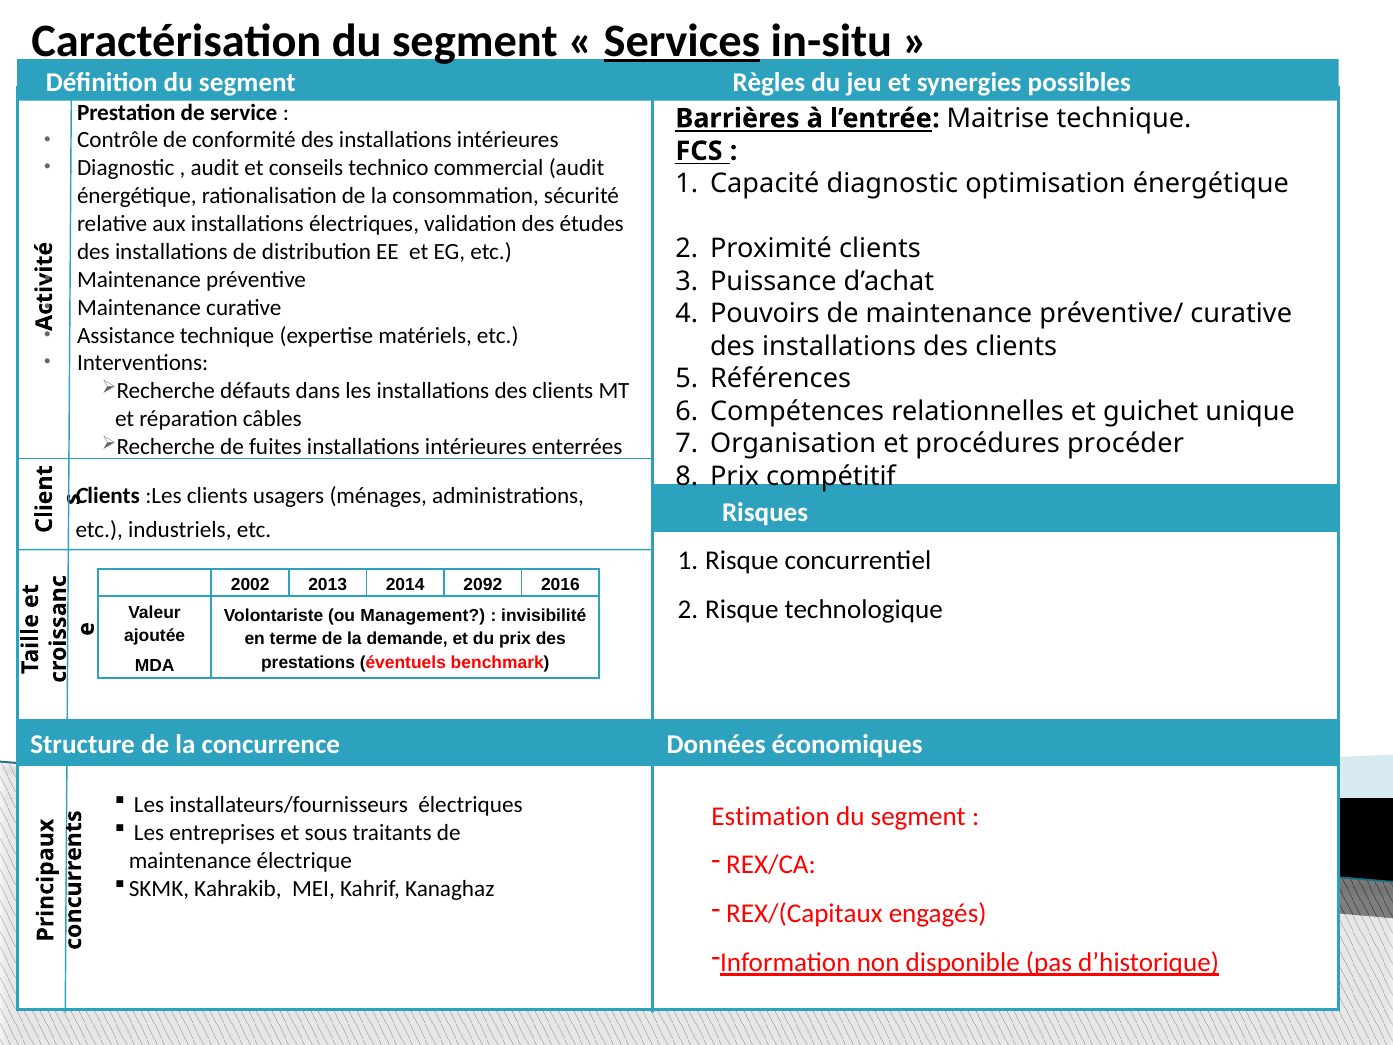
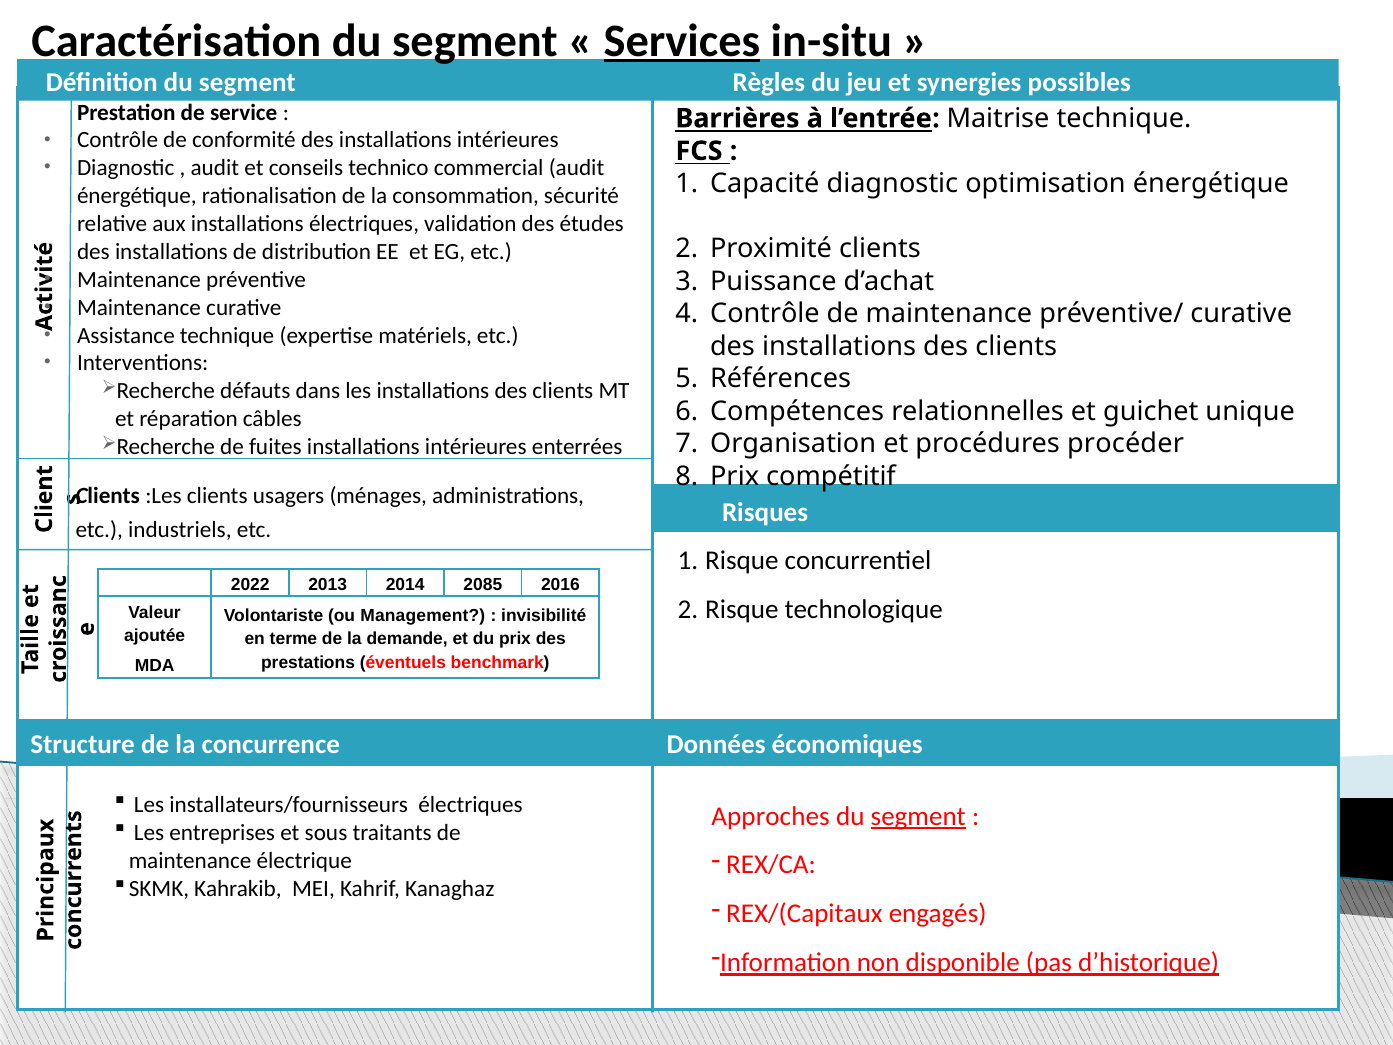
Pouvoirs at (765, 314): Pouvoirs -> Contrôle
2002: 2002 -> 2022
2092: 2092 -> 2085
Estimation: Estimation -> Approches
segment at (918, 816) underline: none -> present
